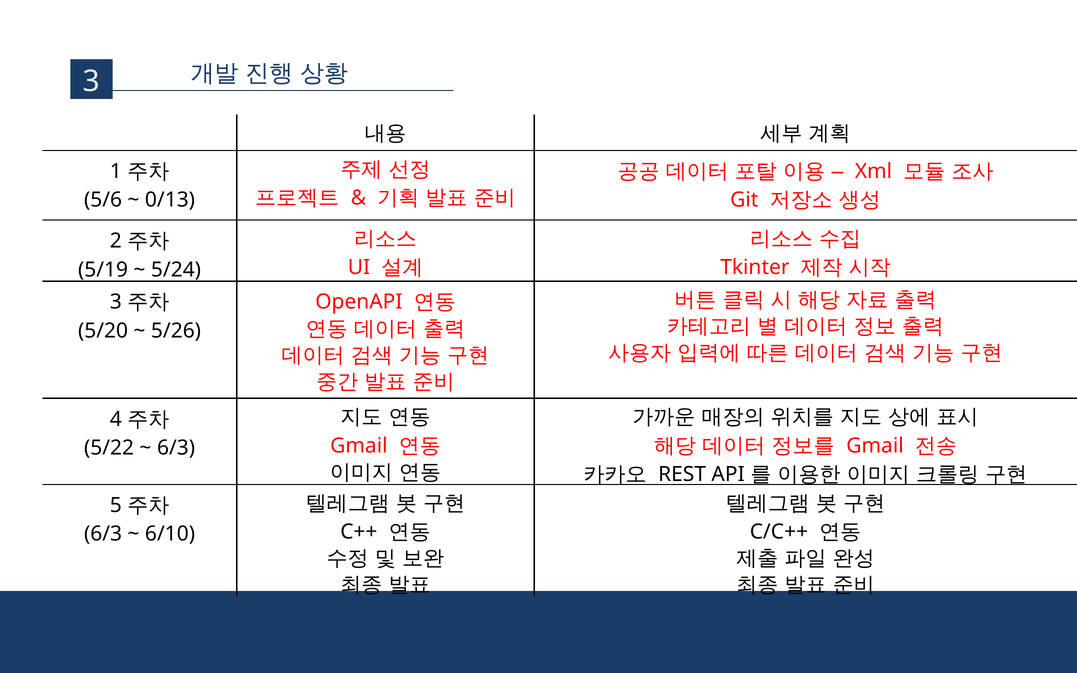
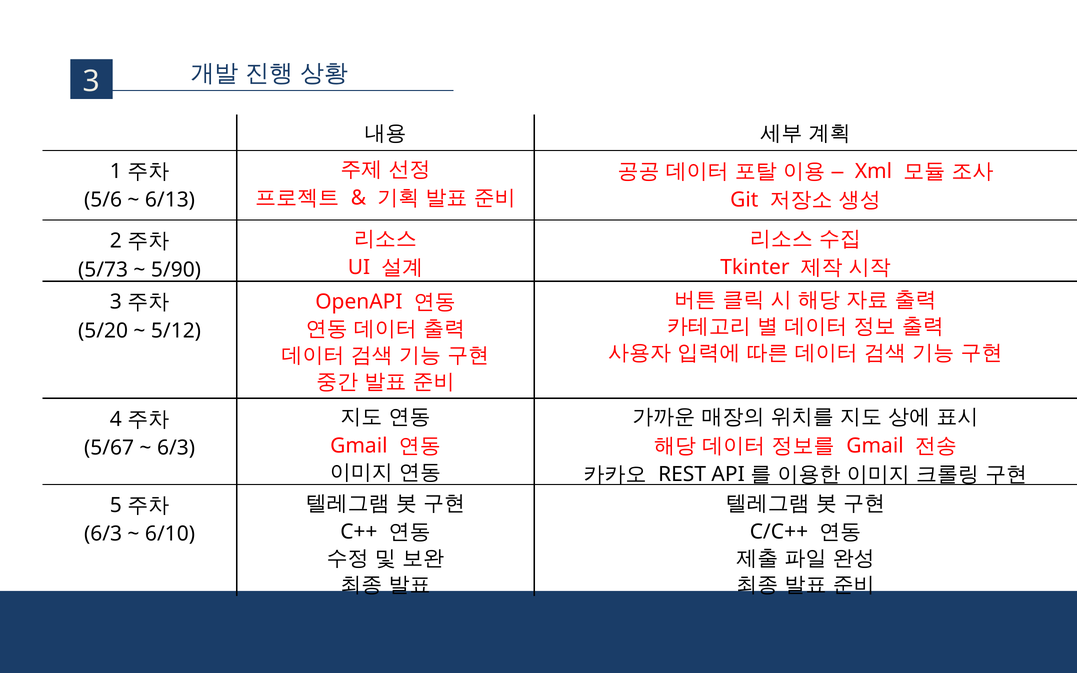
0/13: 0/13 -> 6/13
5/19: 5/19 -> 5/73
5/24: 5/24 -> 5/90
5/26: 5/26 -> 5/12
5/22: 5/22 -> 5/67
